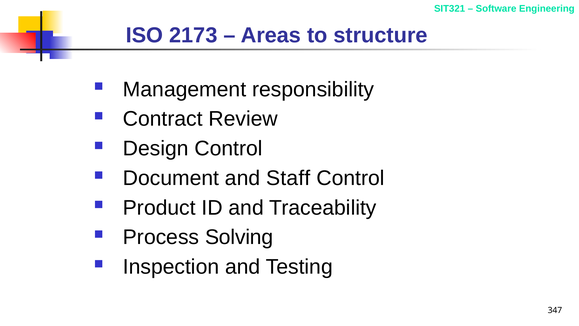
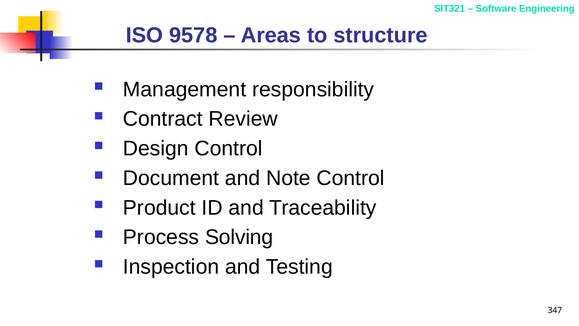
2173: 2173 -> 9578
Staff: Staff -> Note
